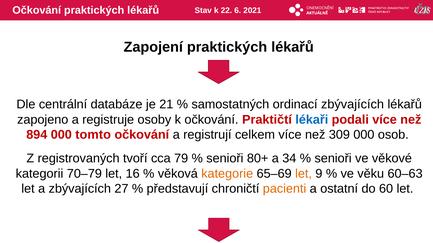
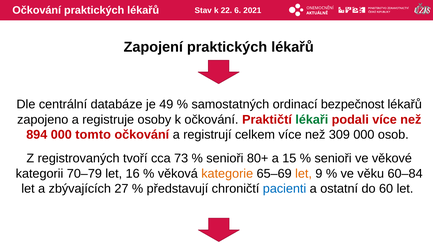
21: 21 -> 49
ordinací zbývajících: zbývajících -> bezpečnost
lékaři colour: blue -> green
79: 79 -> 73
34: 34 -> 15
60–63: 60–63 -> 60–84
pacienti colour: orange -> blue
